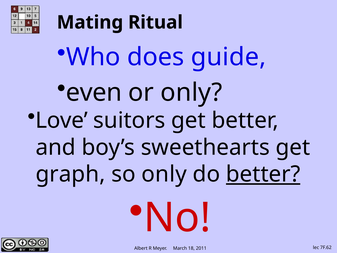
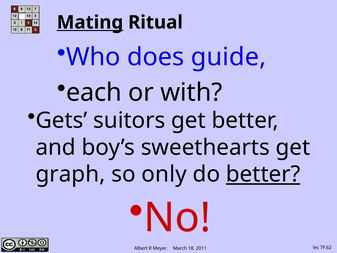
Mating underline: none -> present
even: even -> each
or only: only -> with
Love: Love -> Gets
